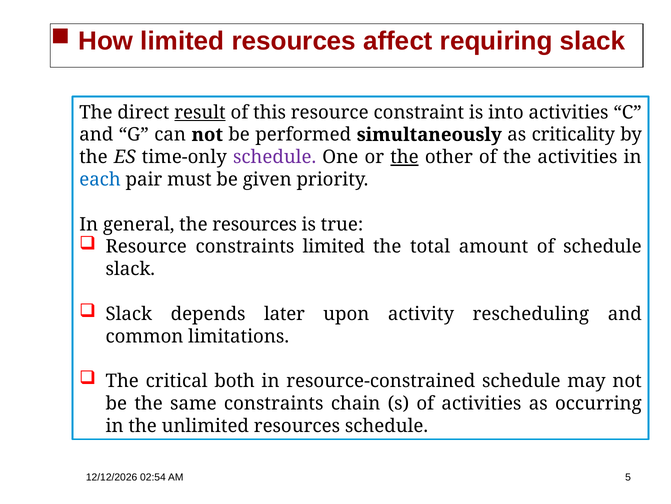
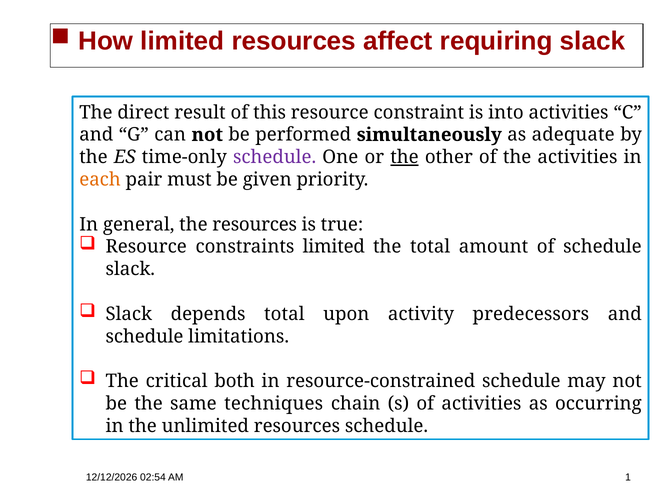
result underline: present -> none
criticality: criticality -> adequate
each colour: blue -> orange
depends later: later -> total
rescheduling: rescheduling -> predecessors
common at (144, 336): common -> schedule
same constraints: constraints -> techniques
5: 5 -> 1
